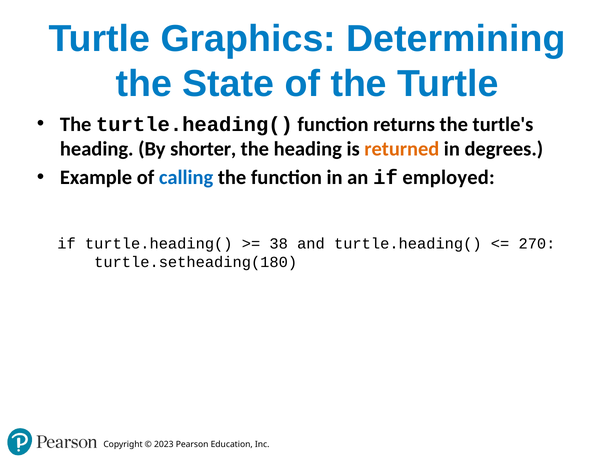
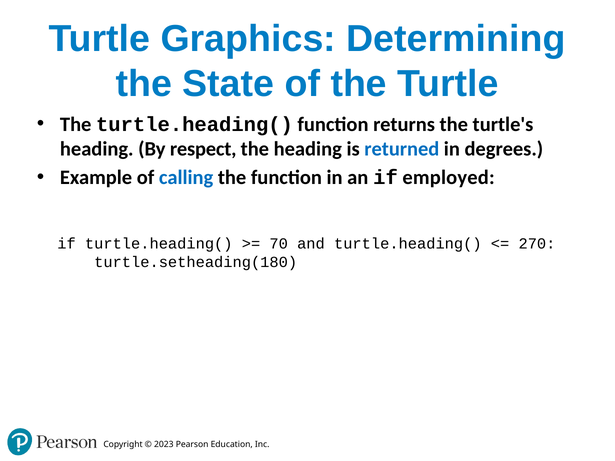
shorter: shorter -> respect
returned colour: orange -> blue
38: 38 -> 70
